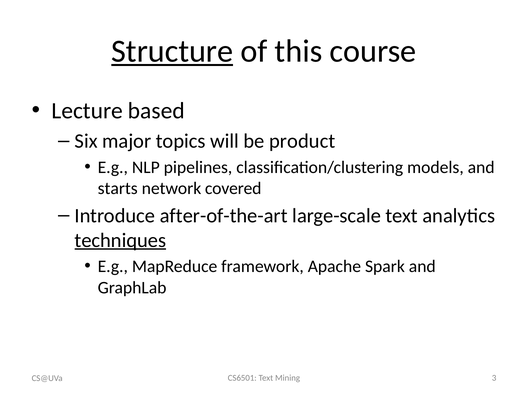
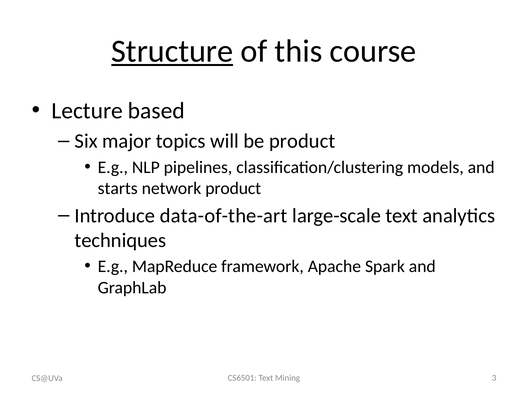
network covered: covered -> product
after-of-the-art: after-of-the-art -> data-of-the-art
techniques underline: present -> none
